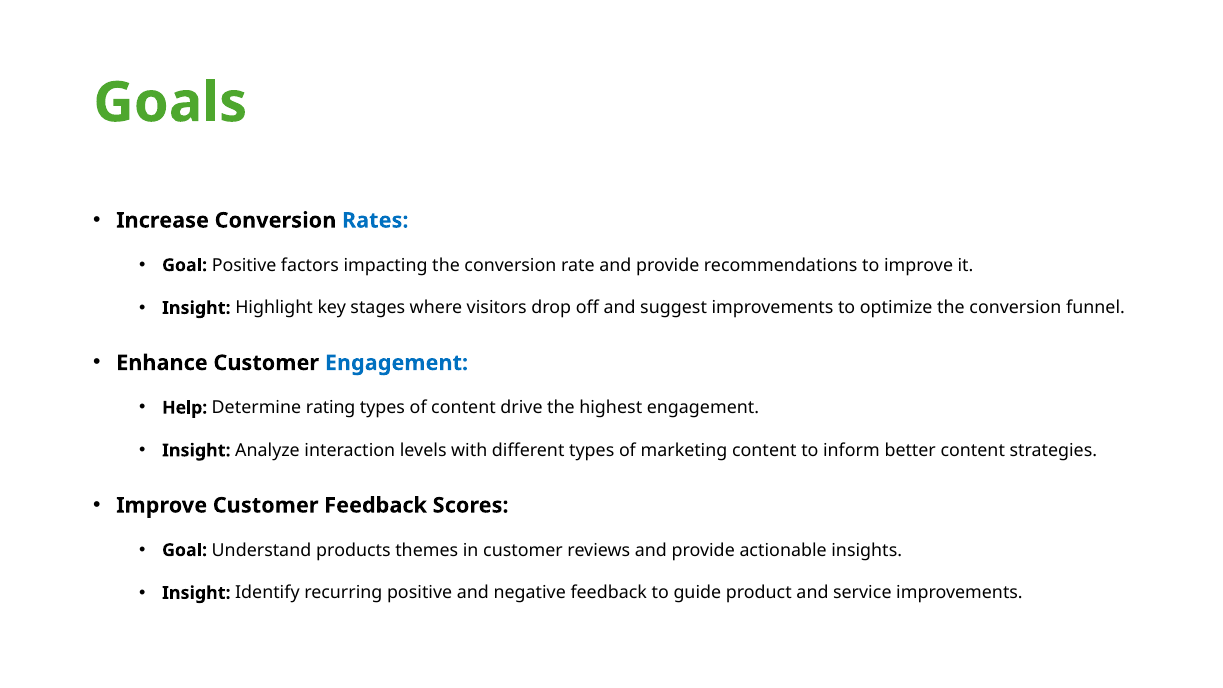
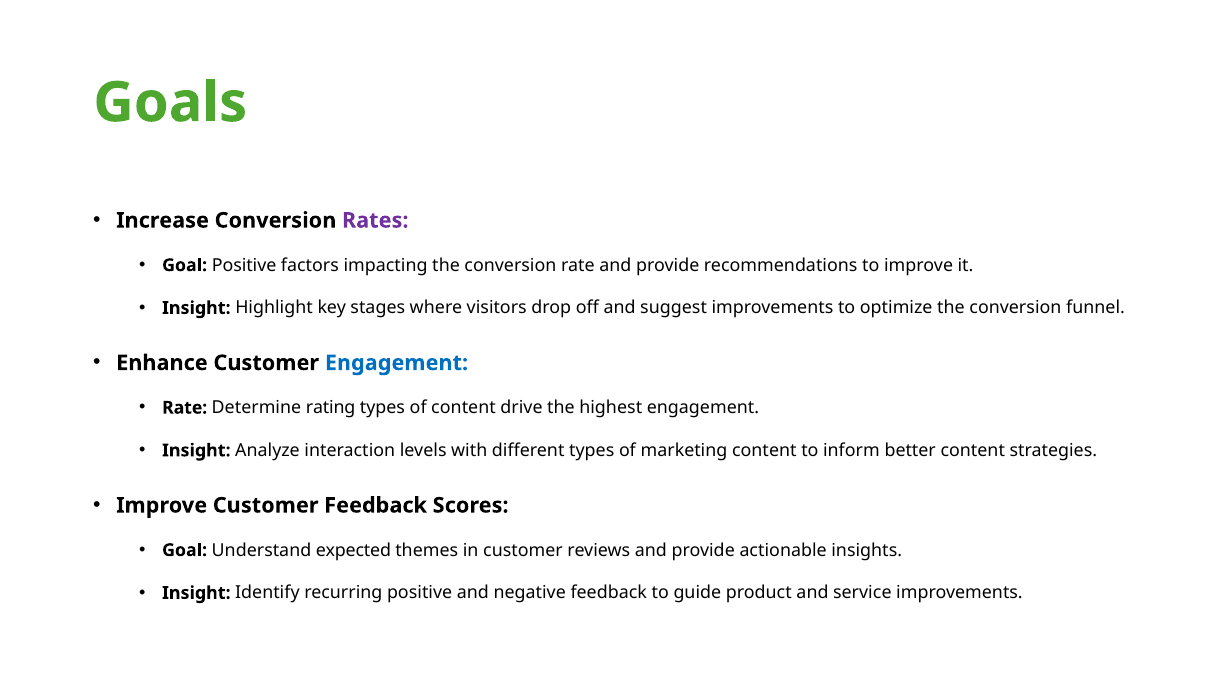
Rates colour: blue -> purple
Help at (185, 408): Help -> Rate
products: products -> expected
